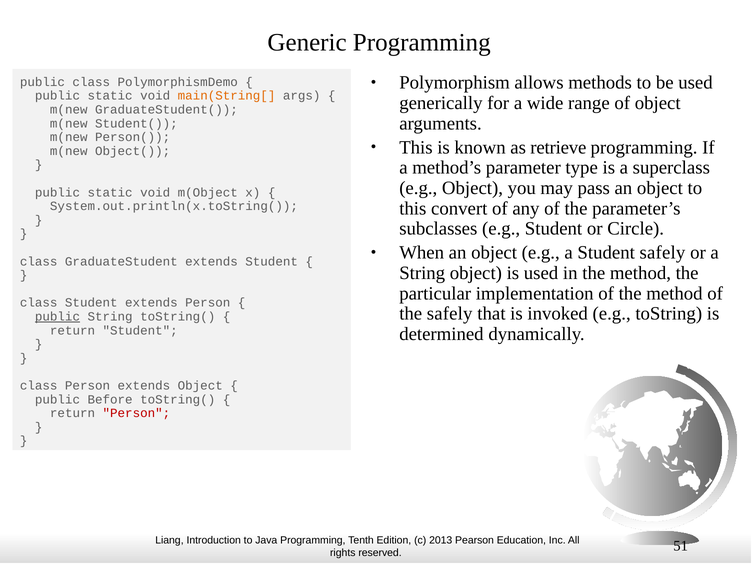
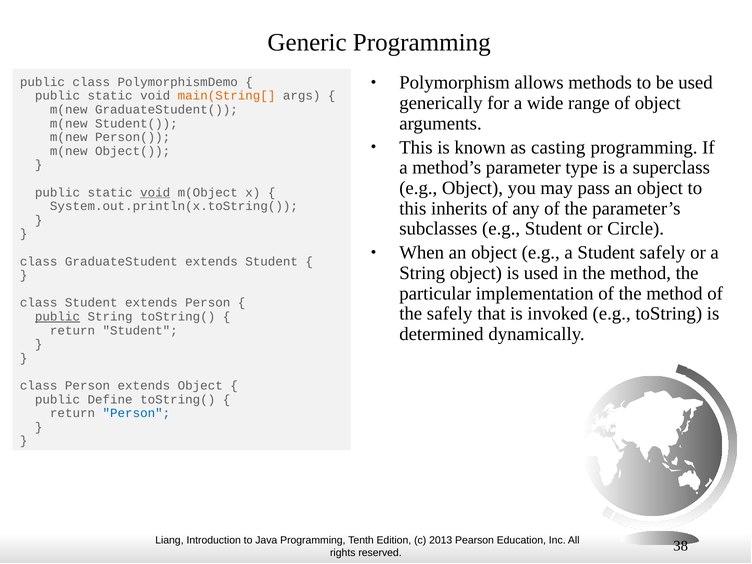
retrieve: retrieve -> casting
void at (155, 192) underline: none -> present
convert: convert -> inherits
Before: Before -> Define
Person at (136, 413) colour: red -> blue
51: 51 -> 38
